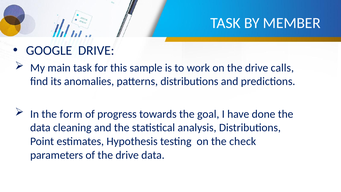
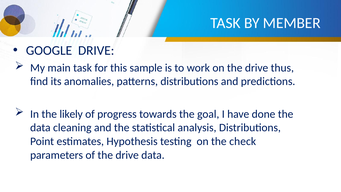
calls: calls -> thus
form: form -> likely
